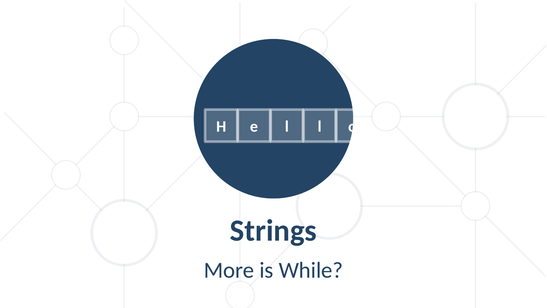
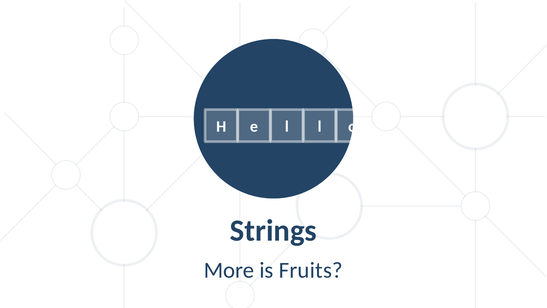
While: While -> Fruits
